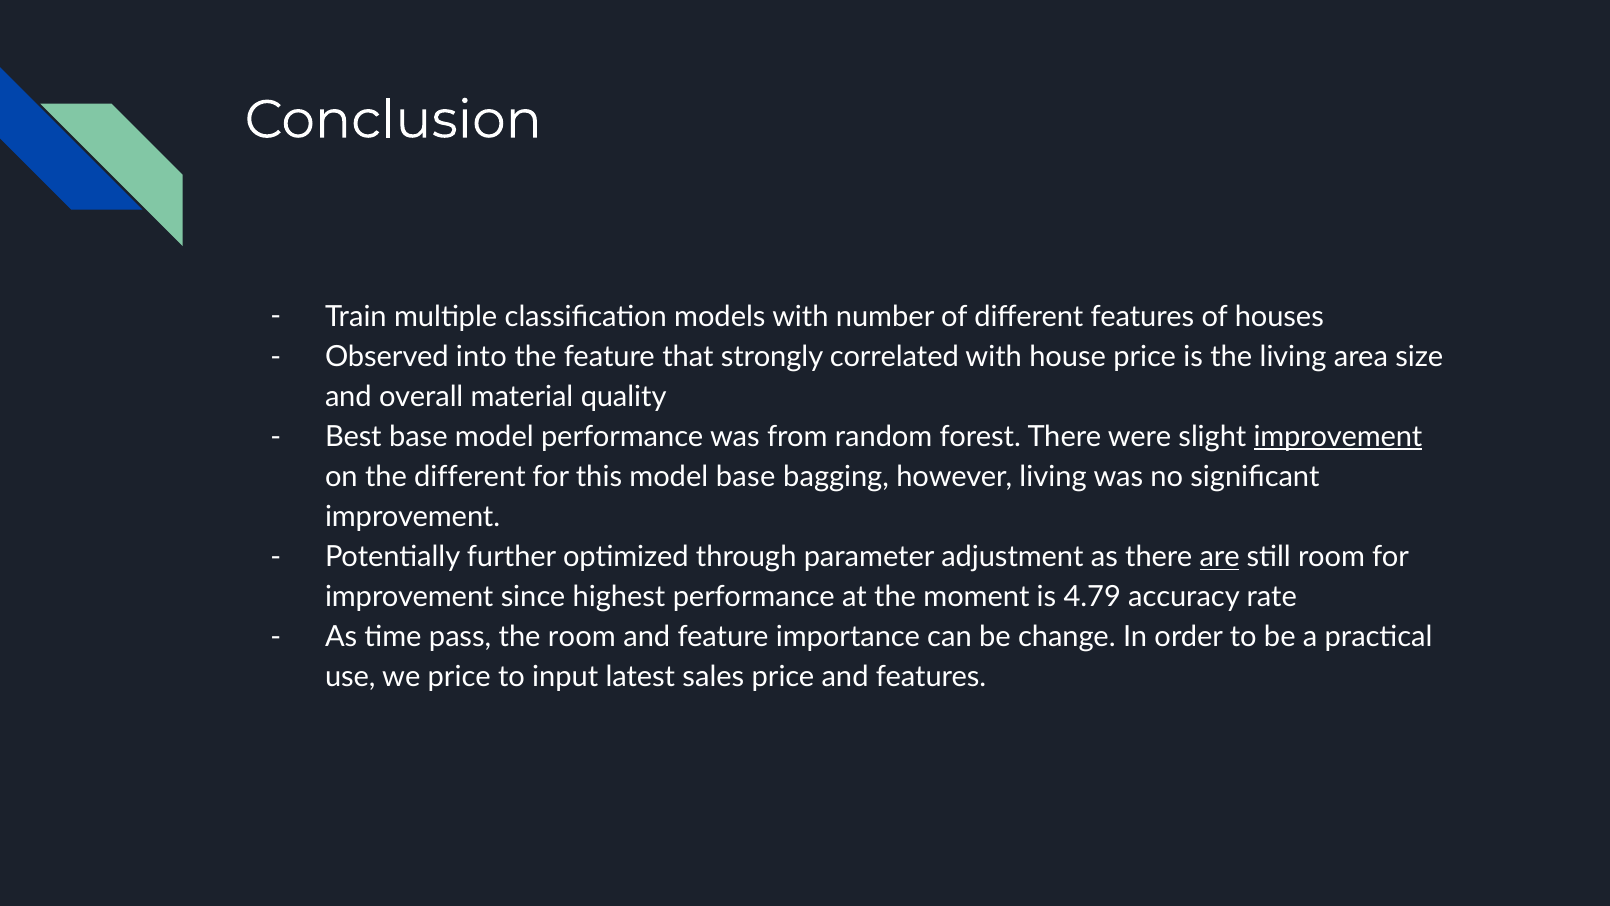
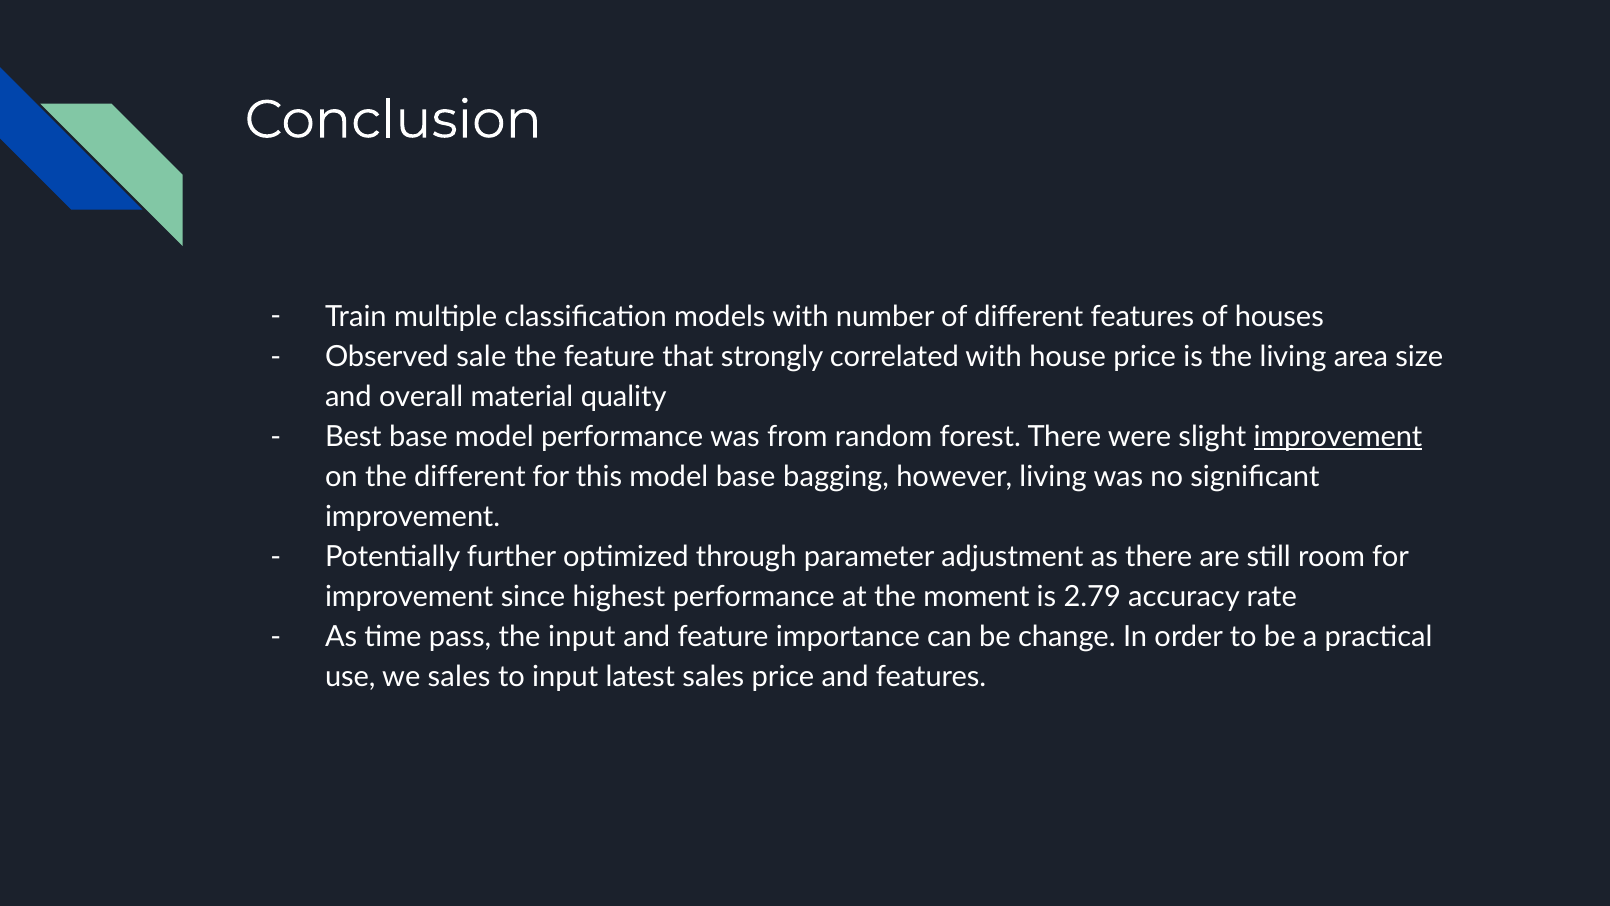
into: into -> sale
are underline: present -> none
4.79: 4.79 -> 2.79
the room: room -> input
we price: price -> sales
